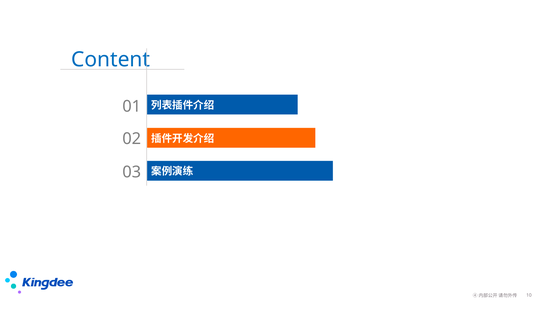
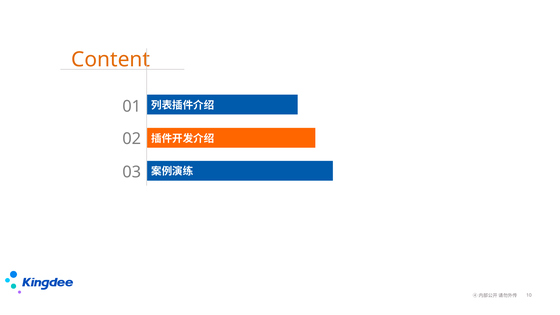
Content colour: blue -> orange
